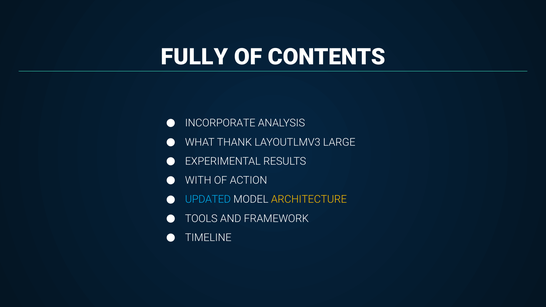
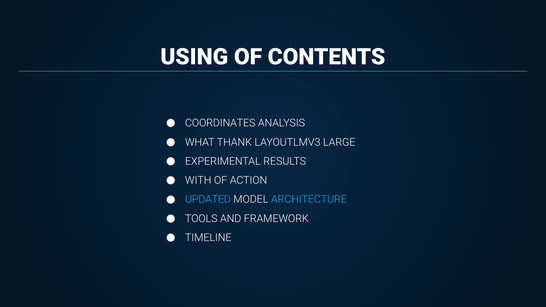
FULLY: FULLY -> USING
INCORPORATE: INCORPORATE -> COORDINATES
ARCHITECTURE colour: yellow -> light blue
